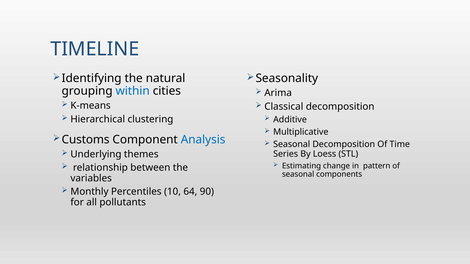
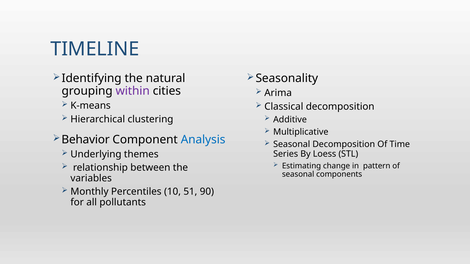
within colour: blue -> purple
Customs: Customs -> Behavior
64: 64 -> 51
